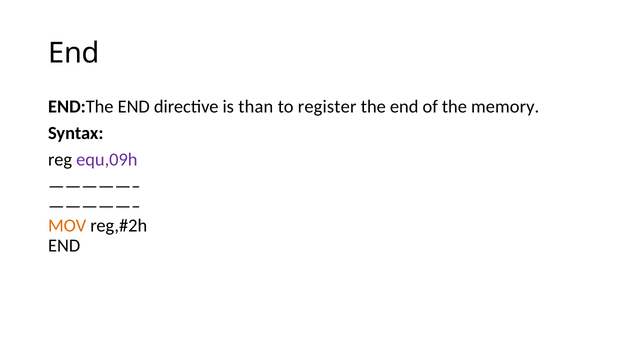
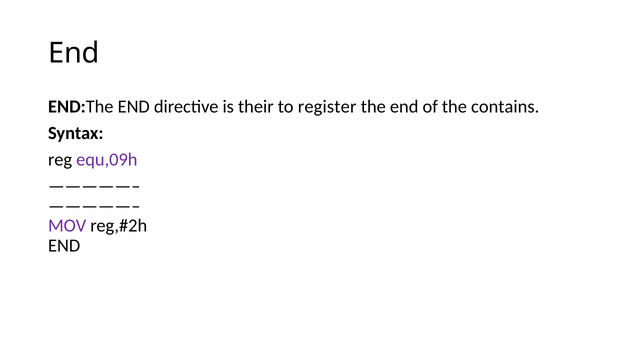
than: than -> their
memory: memory -> contains
MOV colour: orange -> purple
